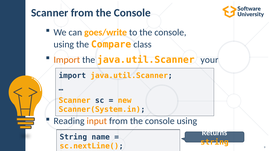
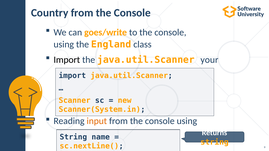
Scanner at (50, 13): Scanner -> Country
Compare: Compare -> England
Import at (67, 60) colour: orange -> black
